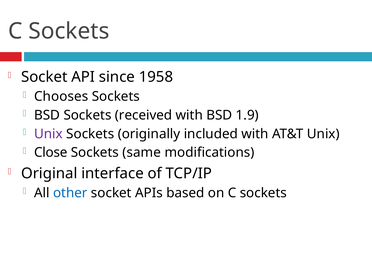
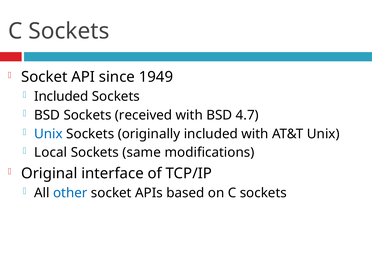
1958: 1958 -> 1949
Chooses at (61, 96): Chooses -> Included
1.9: 1.9 -> 4.7
Unix at (48, 134) colour: purple -> blue
Close: Close -> Local
